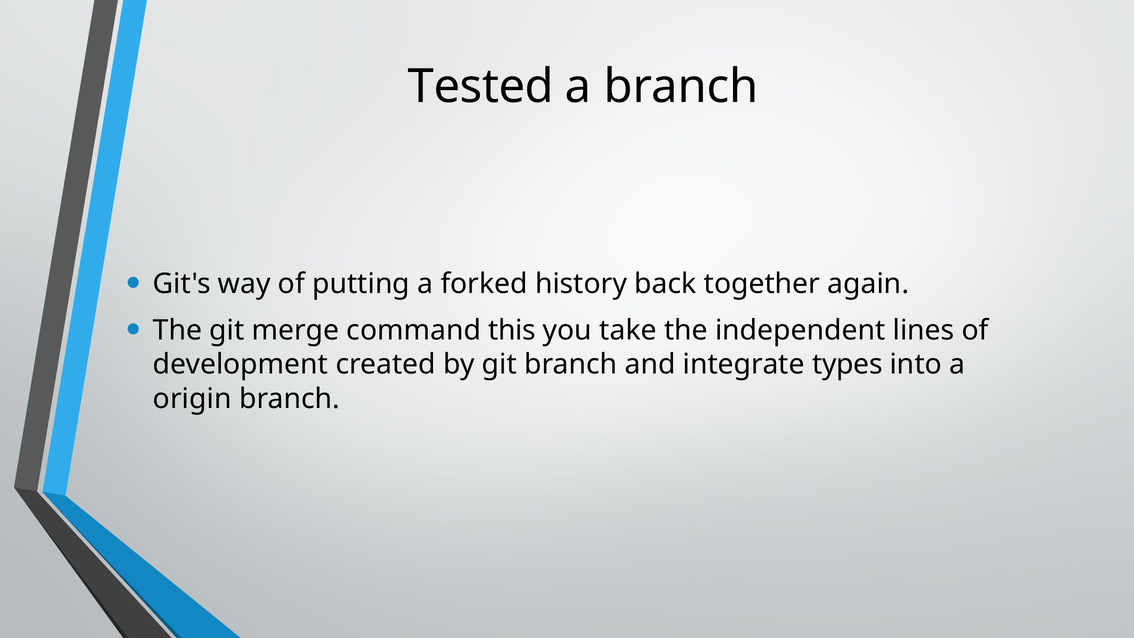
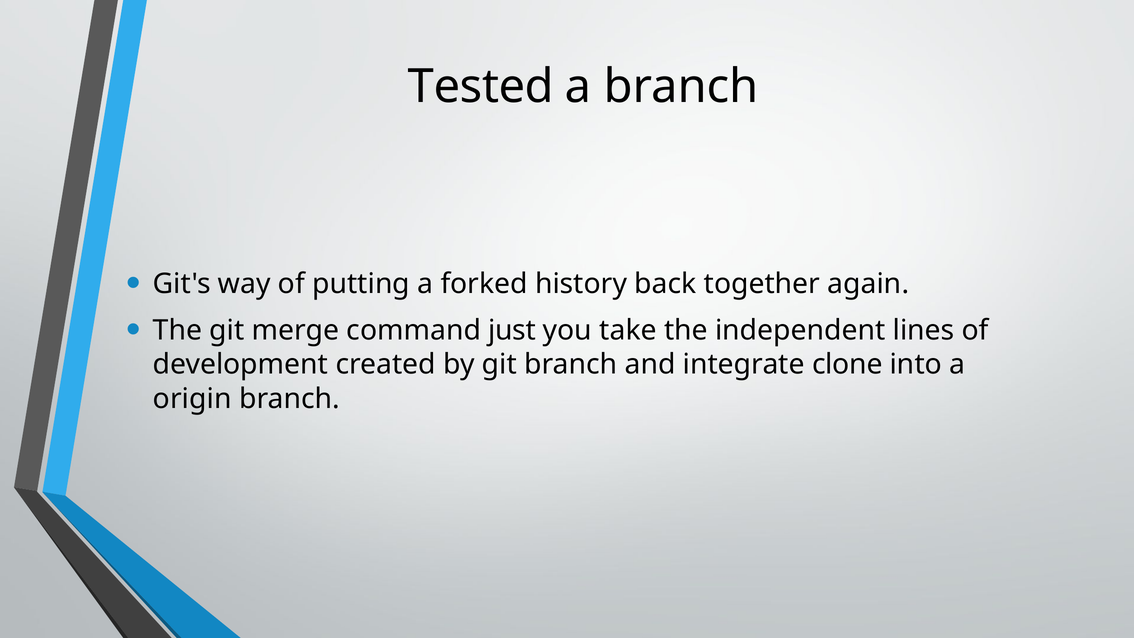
this: this -> just
types: types -> clone
